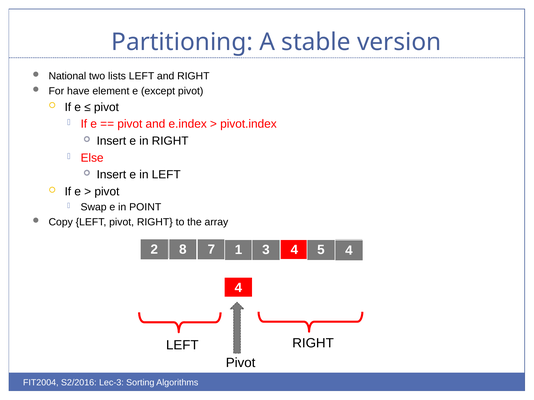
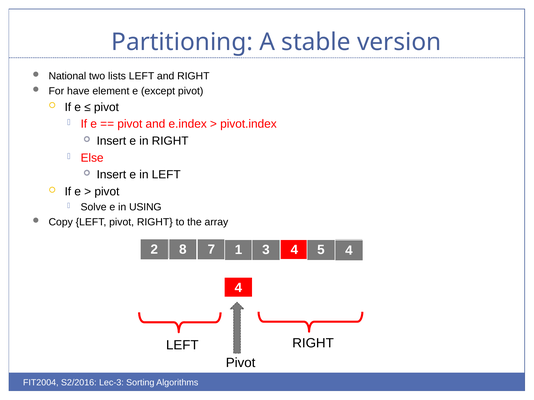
Swap: Swap -> Solve
POINT: POINT -> USING
